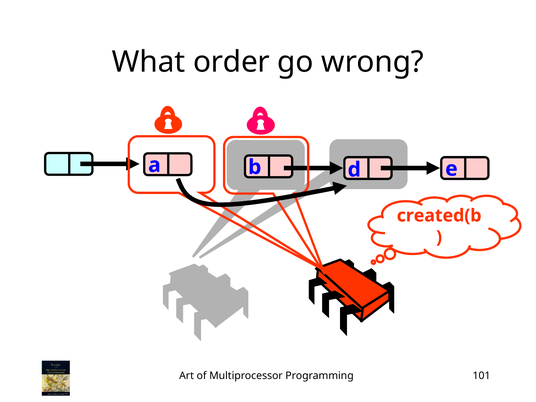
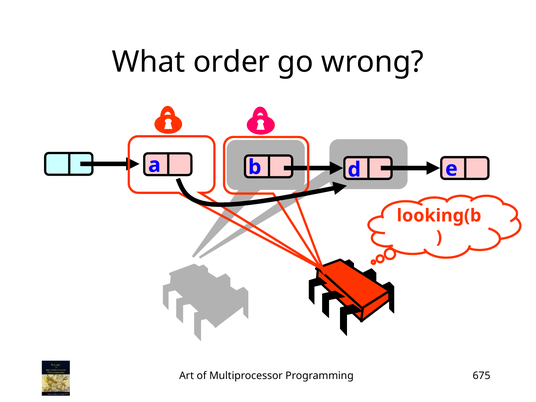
created(b: created(b -> looking(b
101: 101 -> 675
